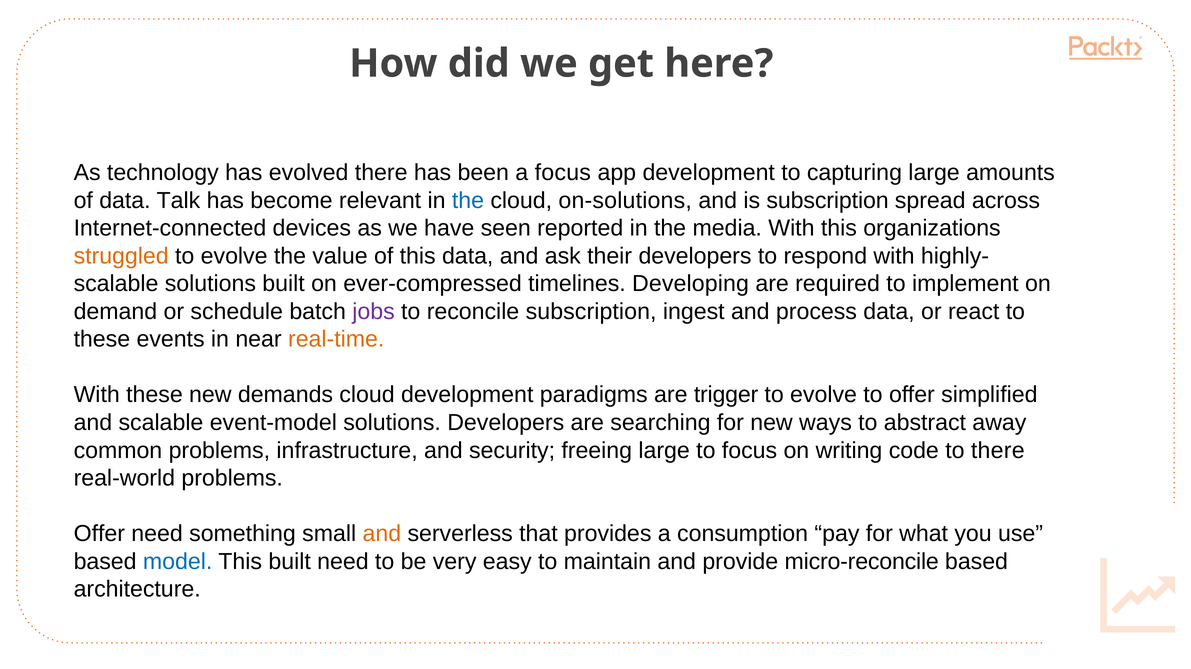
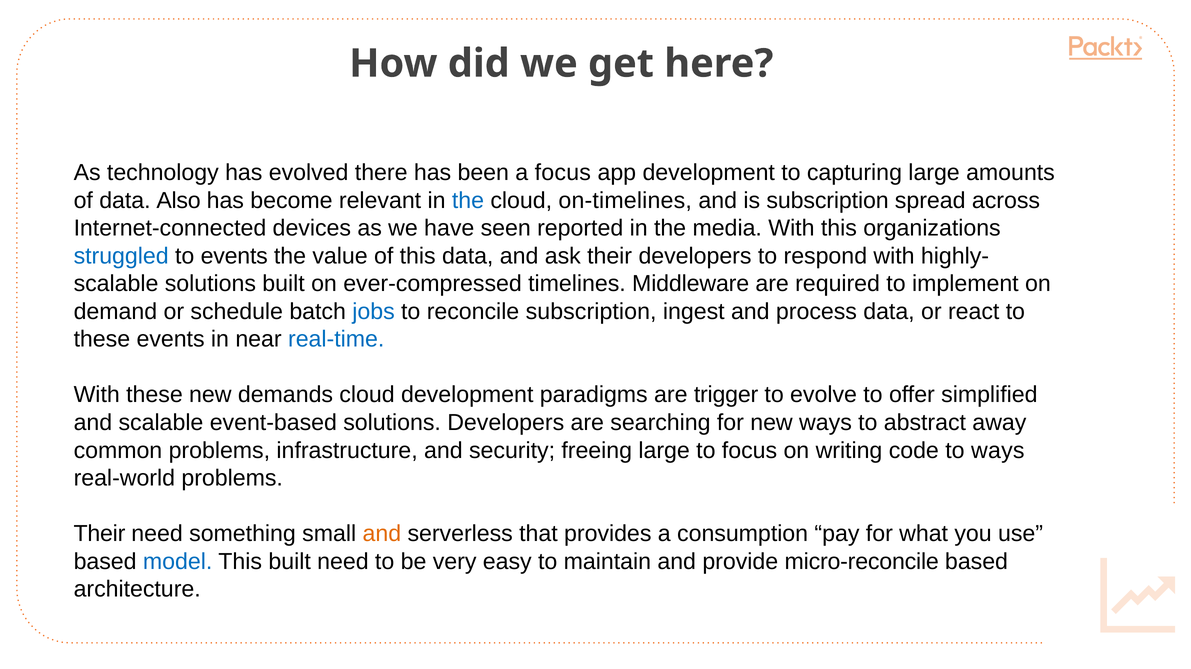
Talk: Talk -> Also
on-solutions: on-solutions -> on-timelines
struggled colour: orange -> blue
evolve at (234, 256): evolve -> events
Developing: Developing -> Middleware
jobs colour: purple -> blue
real-time colour: orange -> blue
event-model: event-model -> event-based
to there: there -> ways
Offer at (99, 534): Offer -> Their
